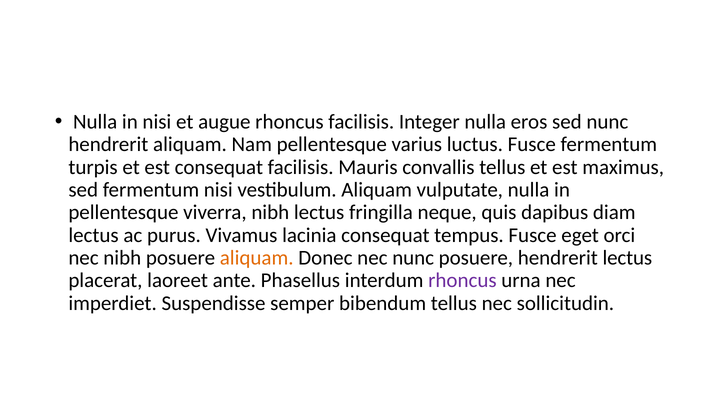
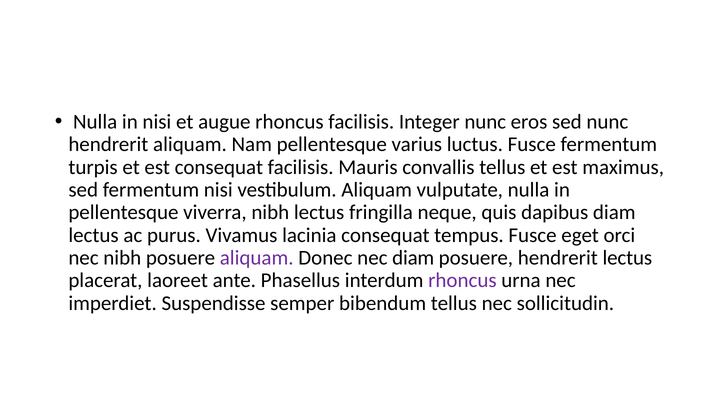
Integer nulla: nulla -> nunc
aliquam at (257, 258) colour: orange -> purple
nec nunc: nunc -> diam
